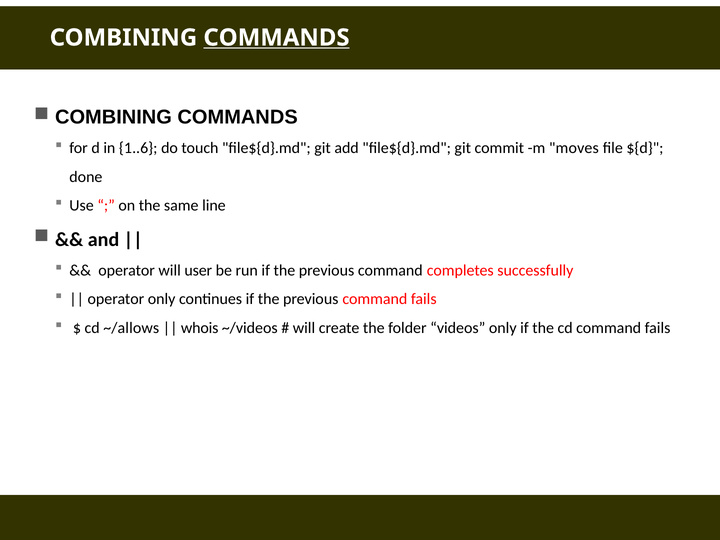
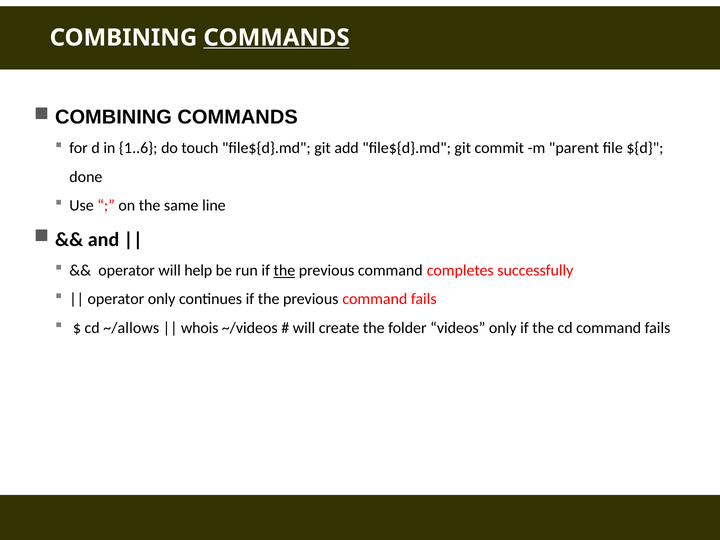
moves: moves -> parent
user: user -> help
the at (284, 270) underline: none -> present
